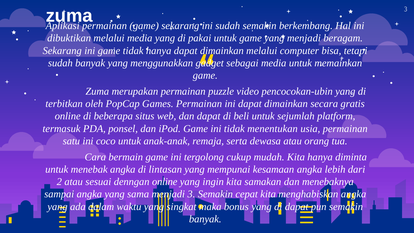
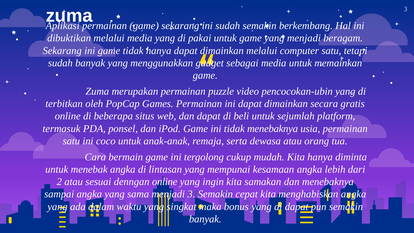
computer bisa: bisa -> satu
tidak menentukan: menentukan -> menebaknya
